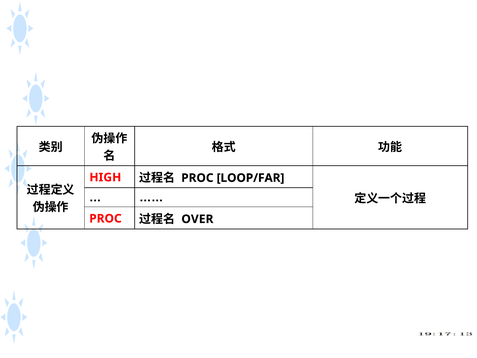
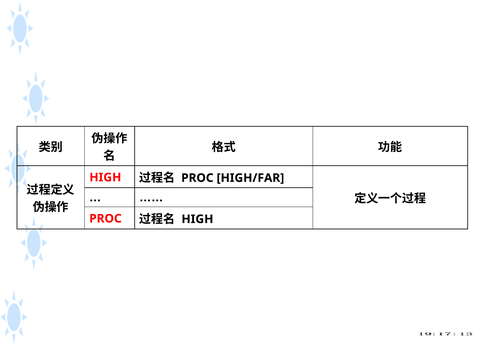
LOOP/FAR: LOOP/FAR -> HIGH/FAR
OVER at (197, 219): OVER -> HIGH
